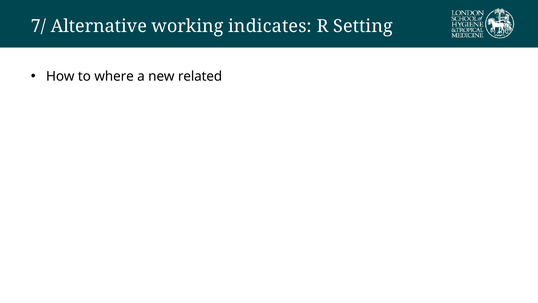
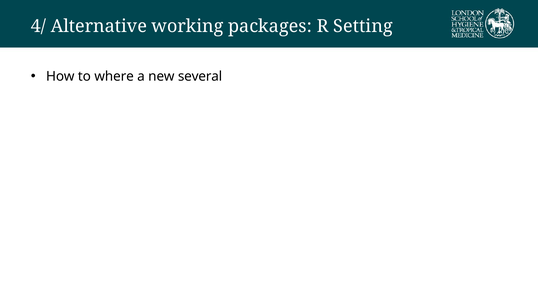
7/: 7/ -> 4/
indicates: indicates -> packages
related: related -> several
